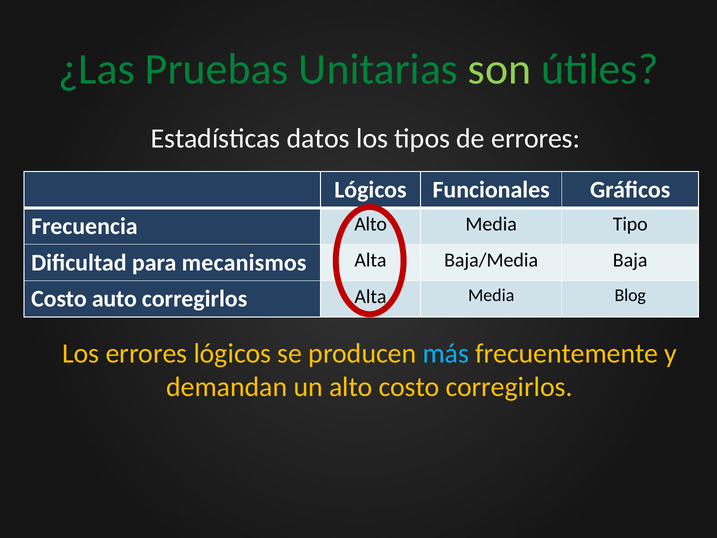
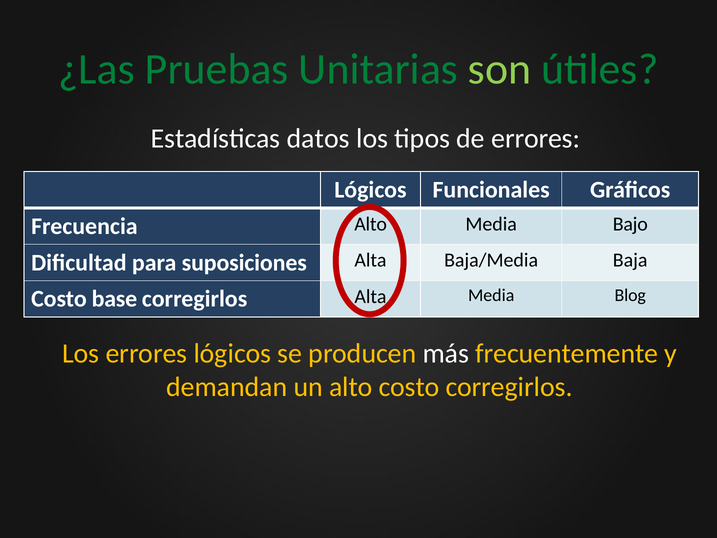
Tipo: Tipo -> Bajo
mecanismos: mecanismos -> suposiciones
auto: auto -> base
más colour: light blue -> white
